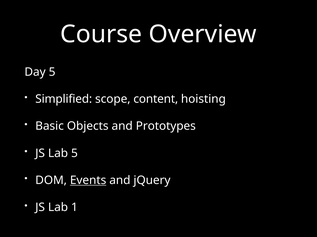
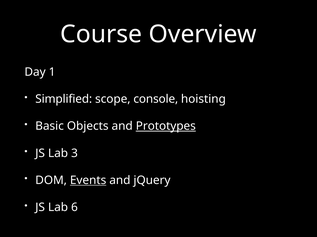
Day 5: 5 -> 1
content: content -> console
Prototypes underline: none -> present
Lab 5: 5 -> 3
1: 1 -> 6
